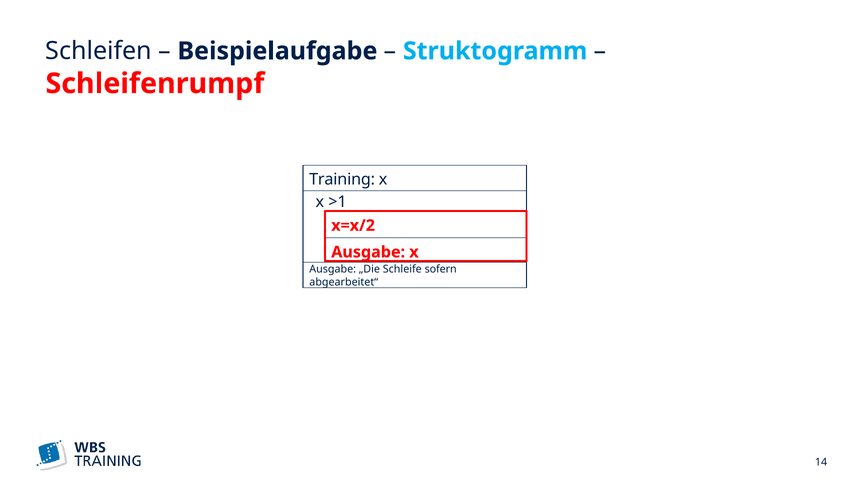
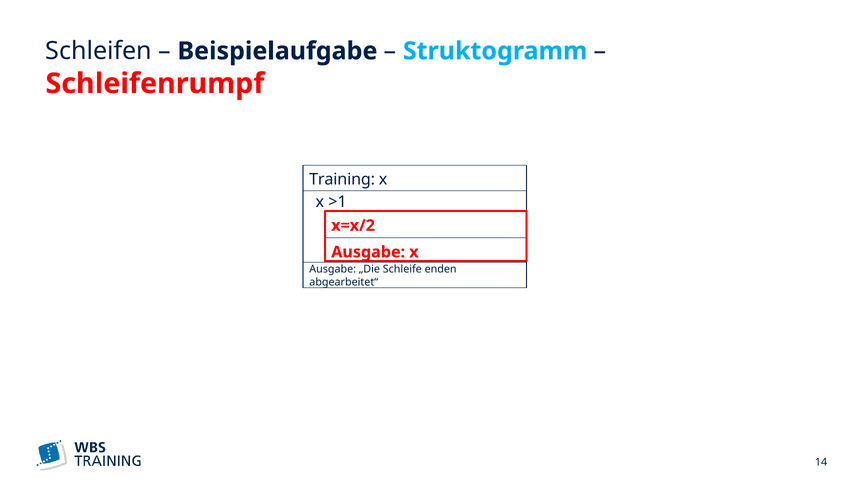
sofern: sofern -> enden
